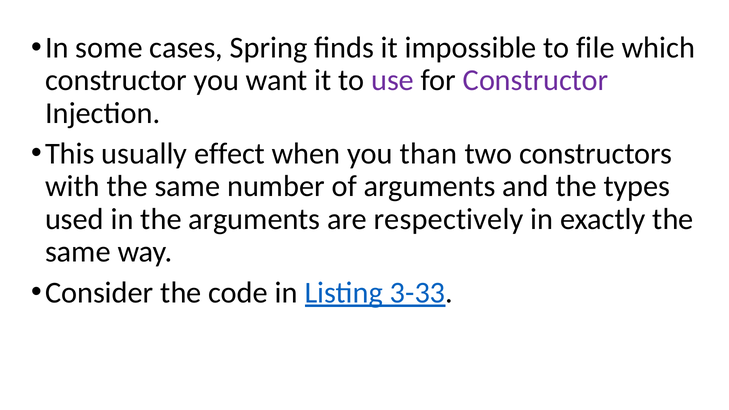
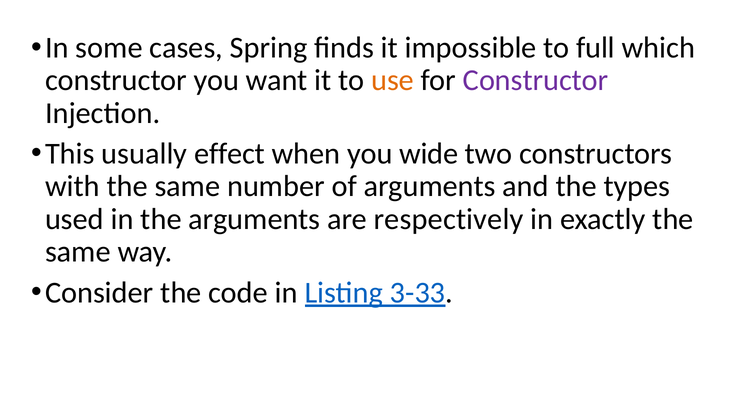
file: file -> full
use colour: purple -> orange
than: than -> wide
